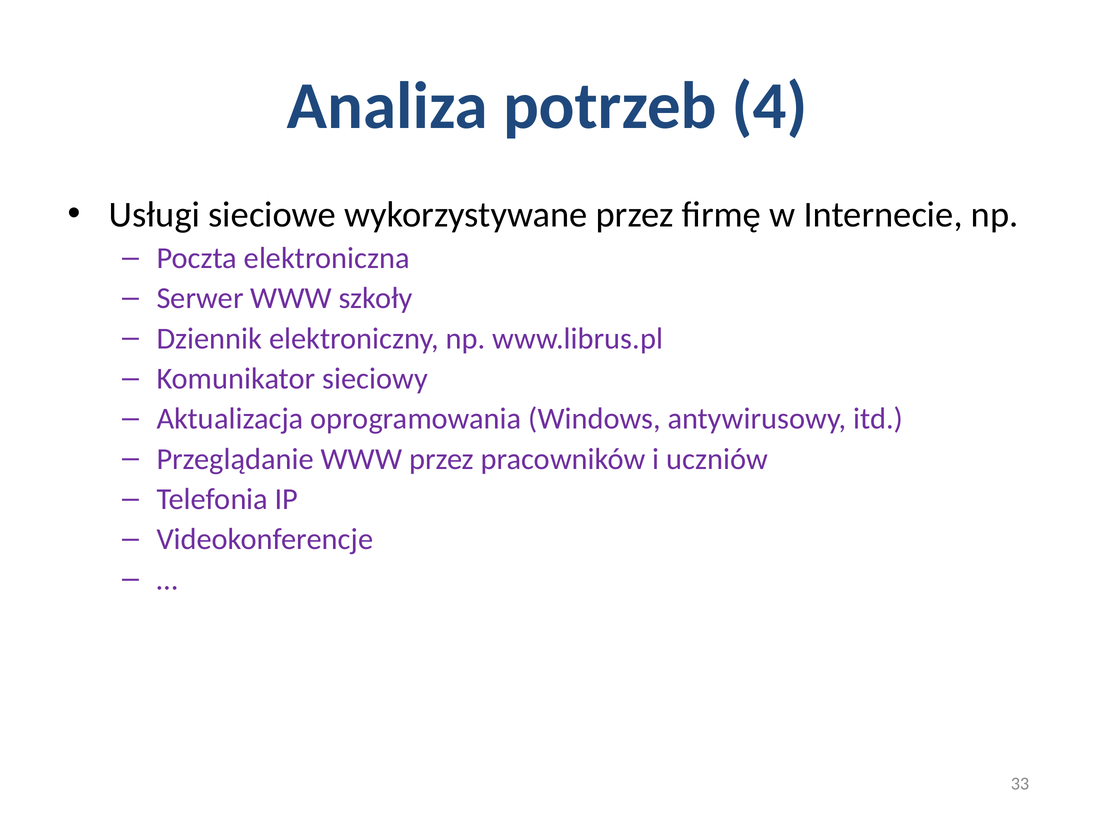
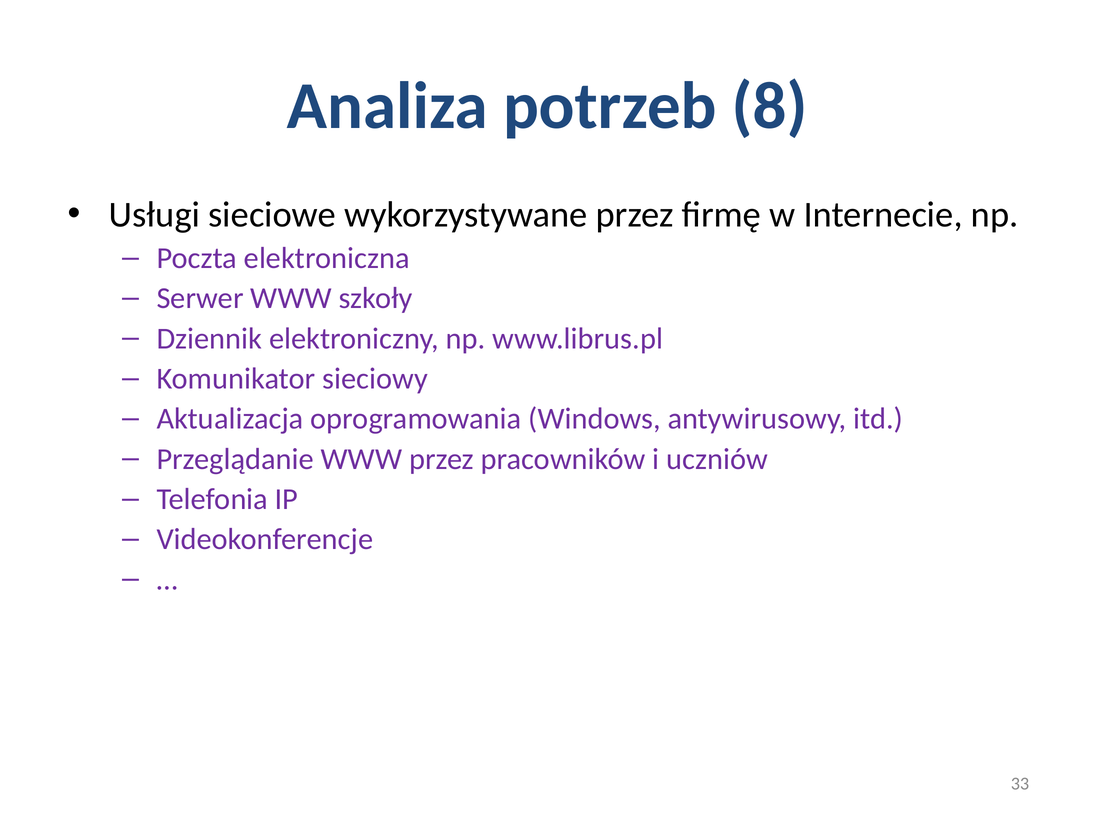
4: 4 -> 8
